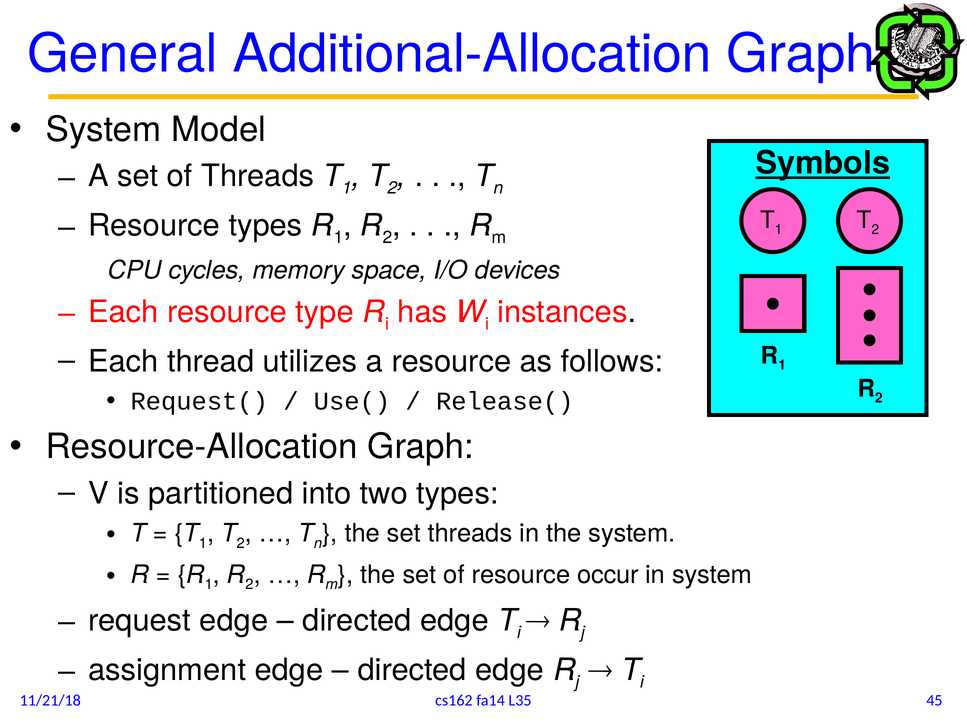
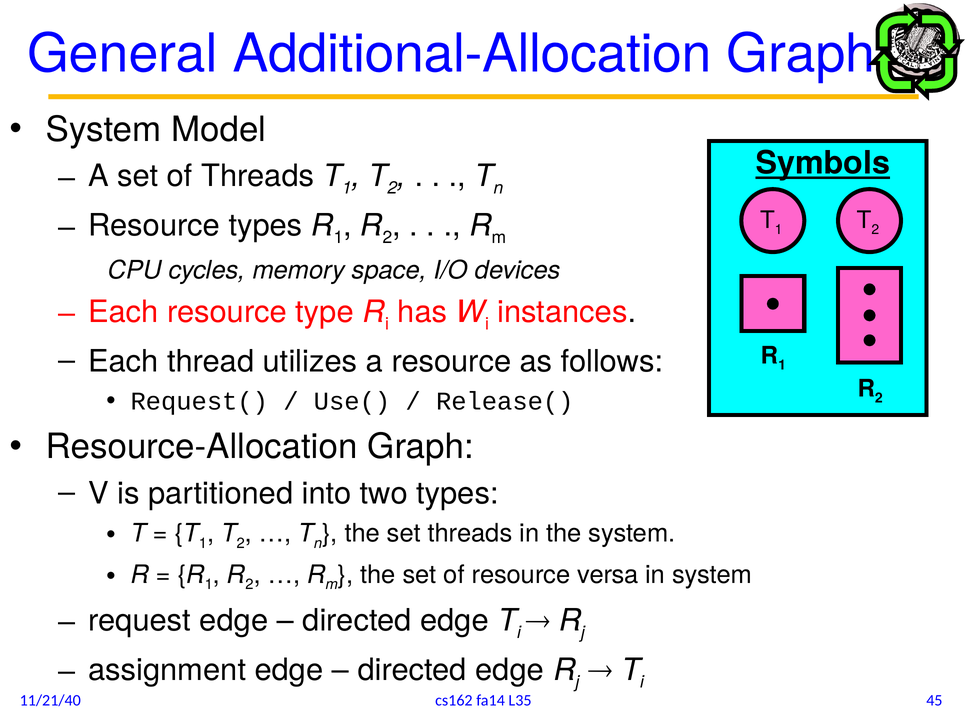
occur: occur -> versa
11/21/18: 11/21/18 -> 11/21/40
